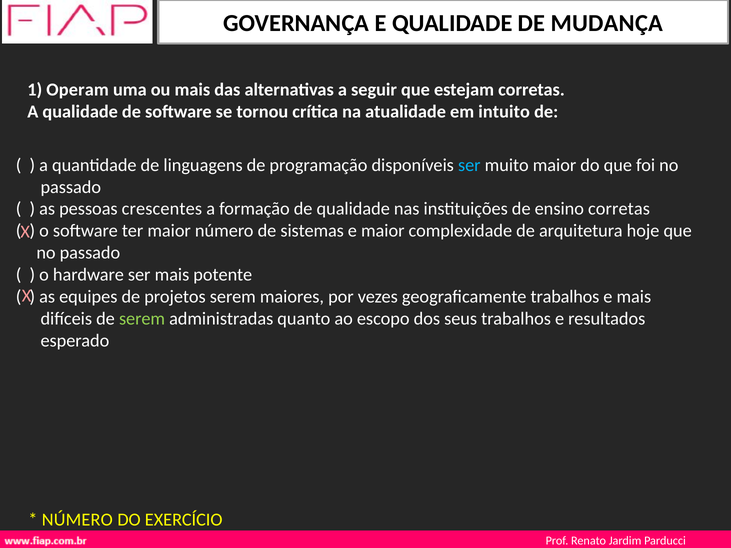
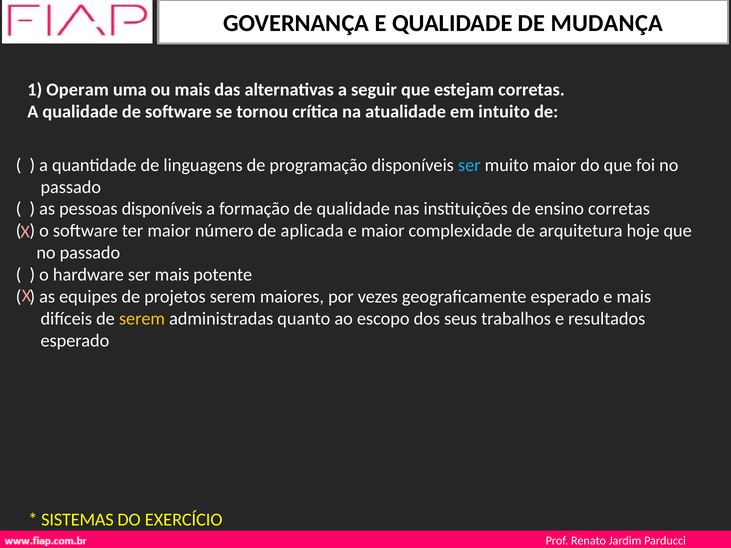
pessoas crescentes: crescentes -> disponíveis
sistemas: sistemas -> aplicada
geograficamente trabalhos: trabalhos -> esperado
serem at (142, 319) colour: light green -> yellow
NÚMERO at (77, 520): NÚMERO -> SISTEMAS
